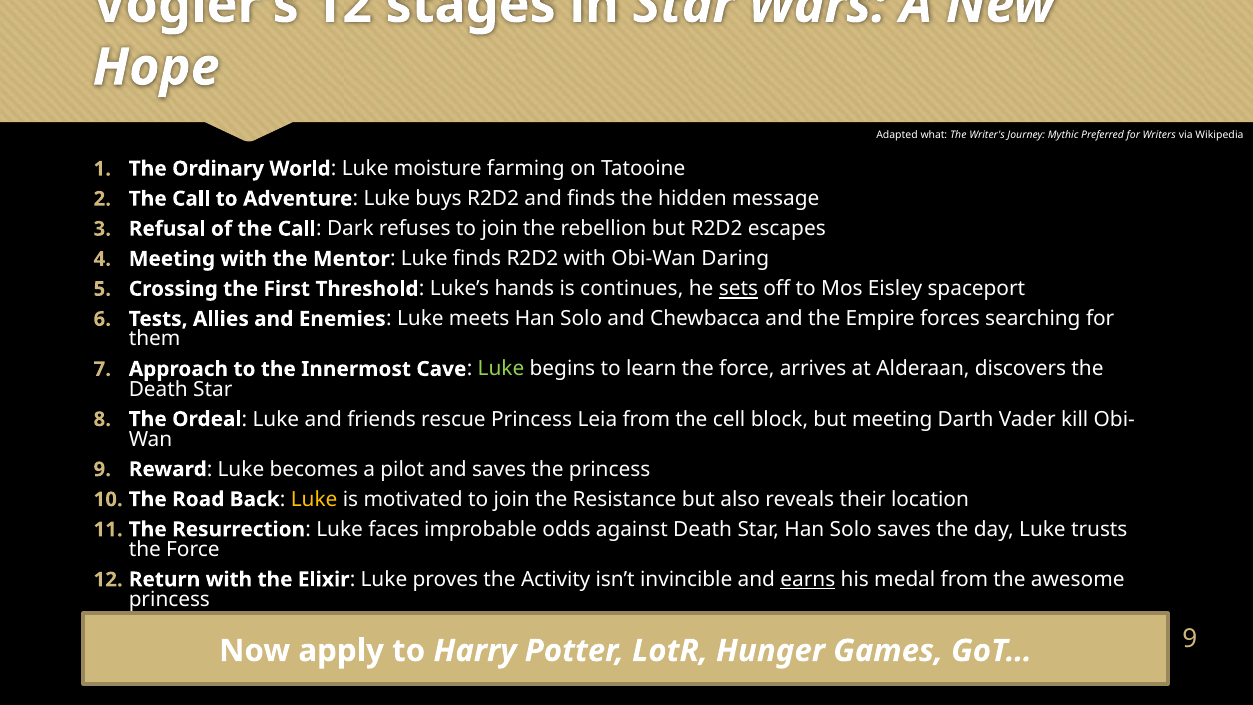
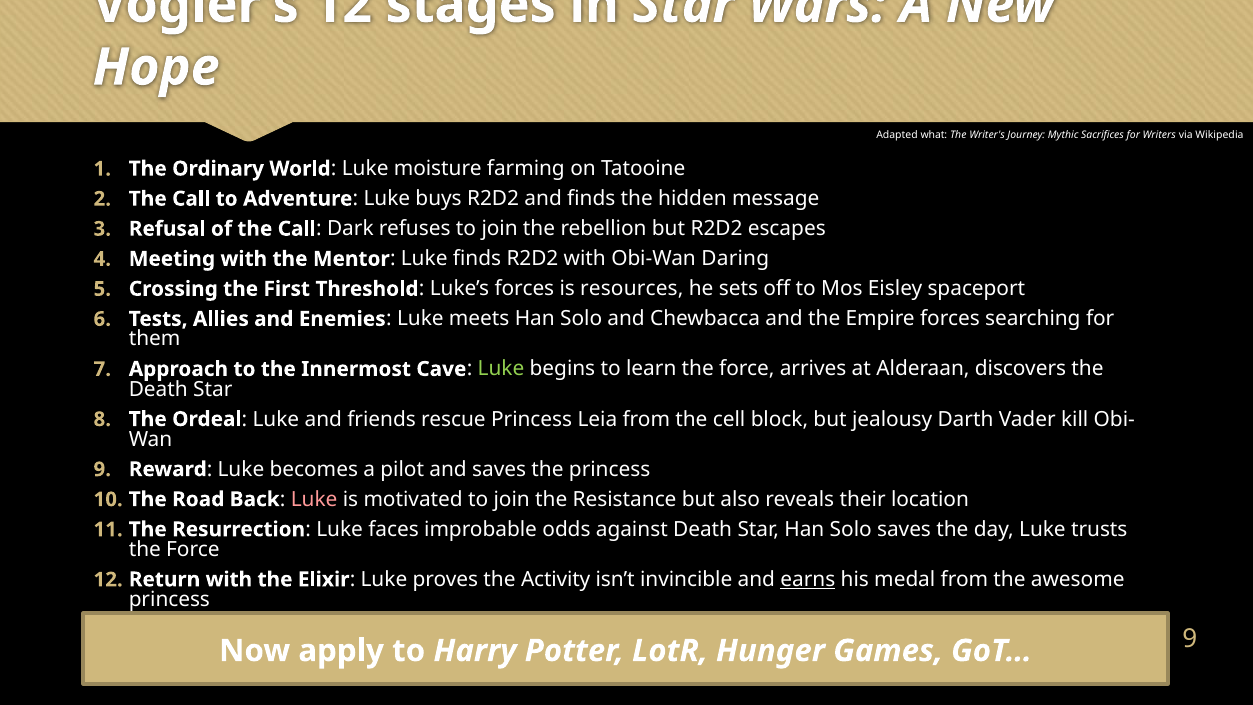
Preferred: Preferred -> Sacrifices
Luke’s hands: hands -> forces
continues: continues -> resources
sets underline: present -> none
but meeting: meeting -> jealousy
Luke at (314, 499) colour: yellow -> pink
